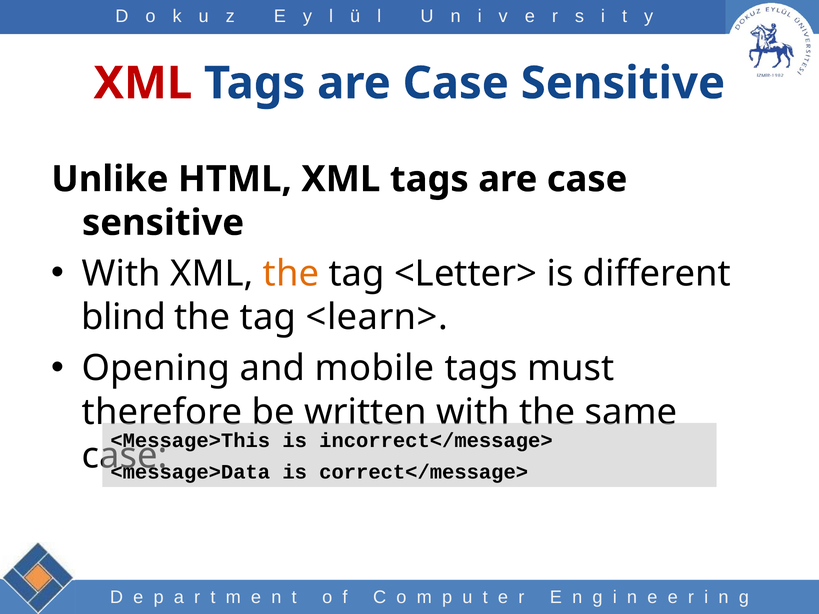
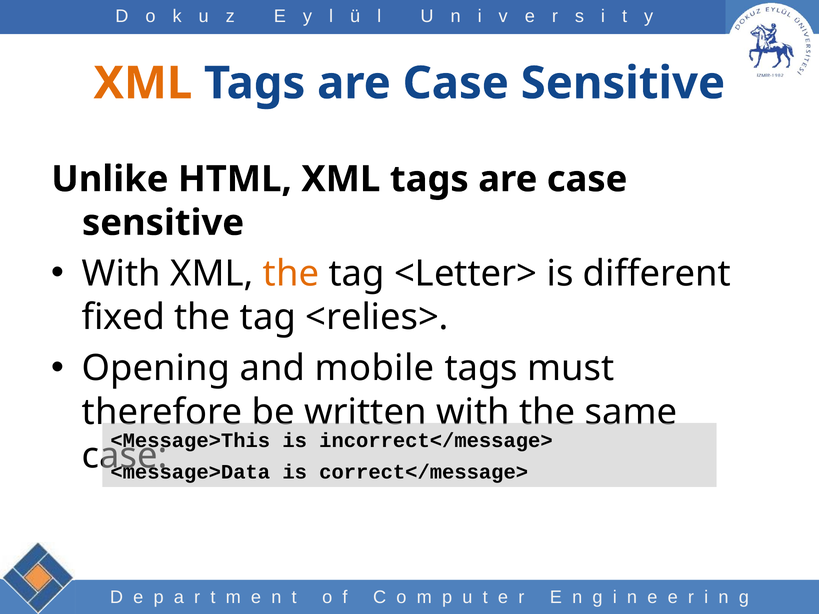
XML at (143, 83) colour: red -> orange
blind: blind -> fixed
<learn>: <learn> -> <relies>
